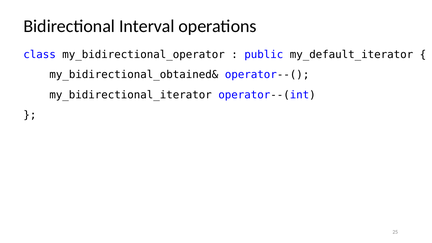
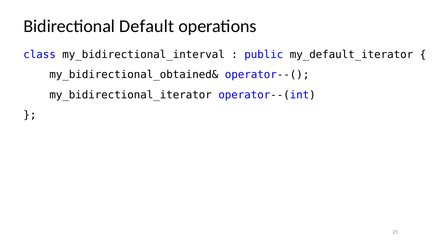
Interval: Interval -> Default
my_bidirectional_operator: my_bidirectional_operator -> my_bidirectional_interval
